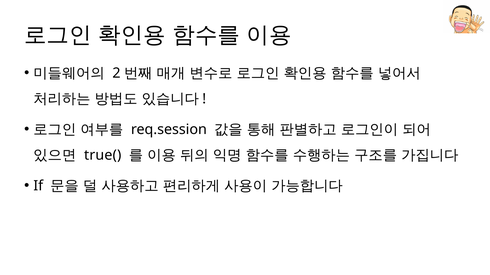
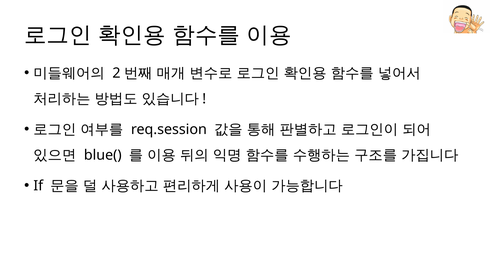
true(: true( -> blue(
